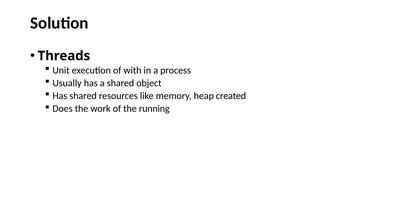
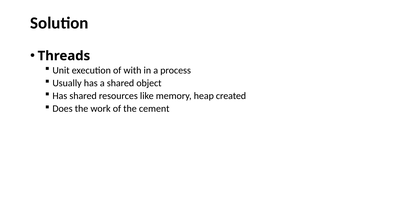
running: running -> cement
